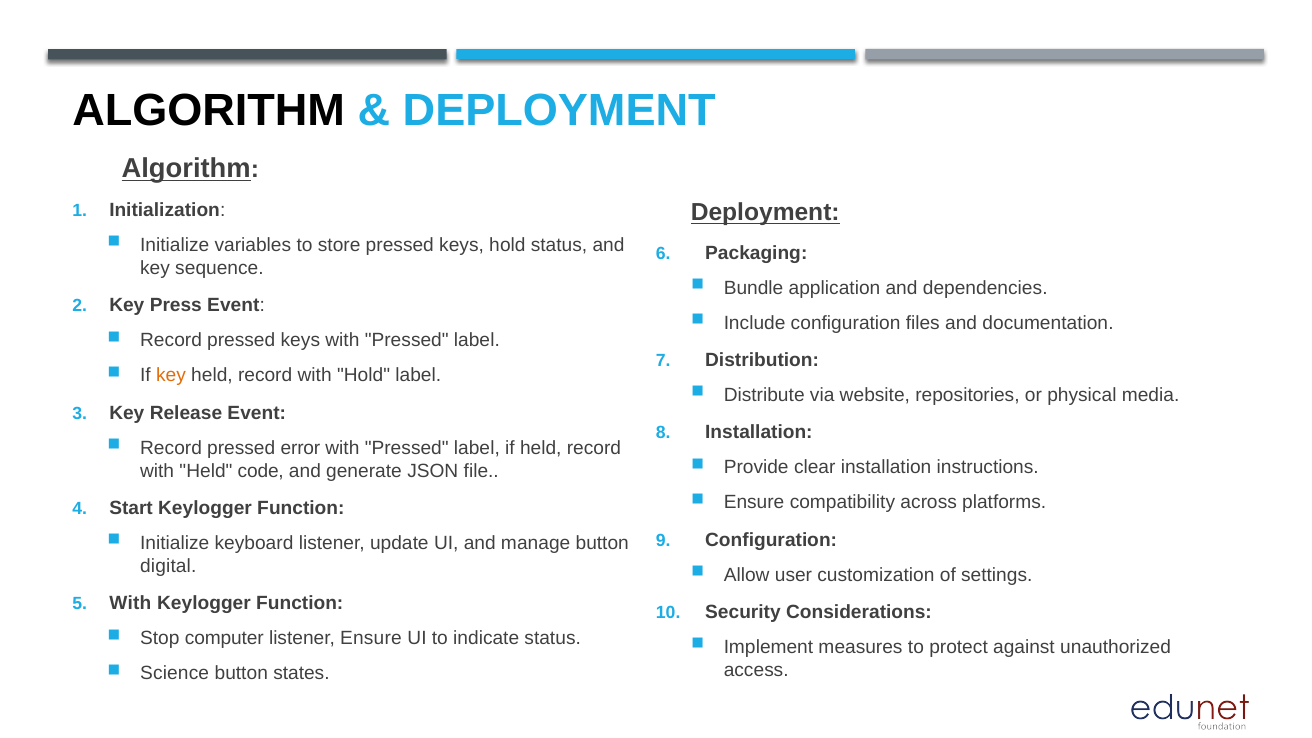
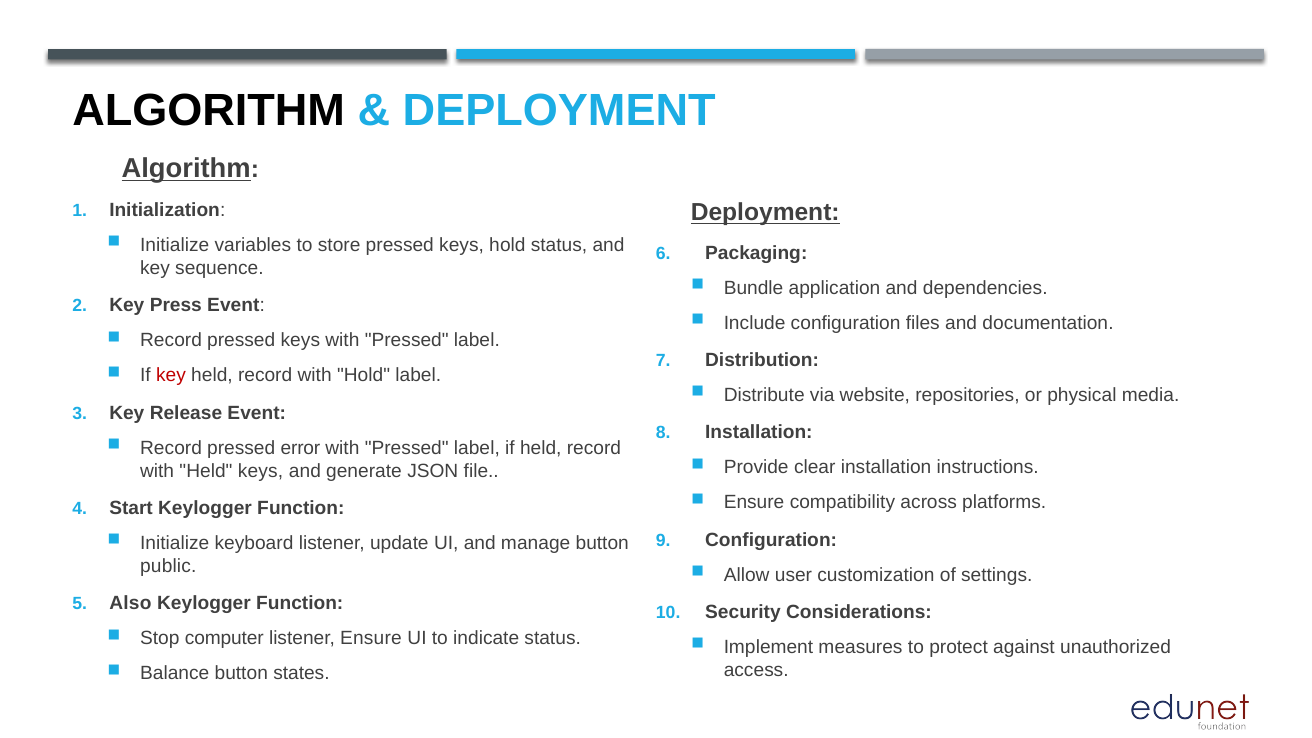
key at (171, 376) colour: orange -> red
Held code: code -> keys
digital: digital -> public
With at (130, 603): With -> Also
Science: Science -> Balance
